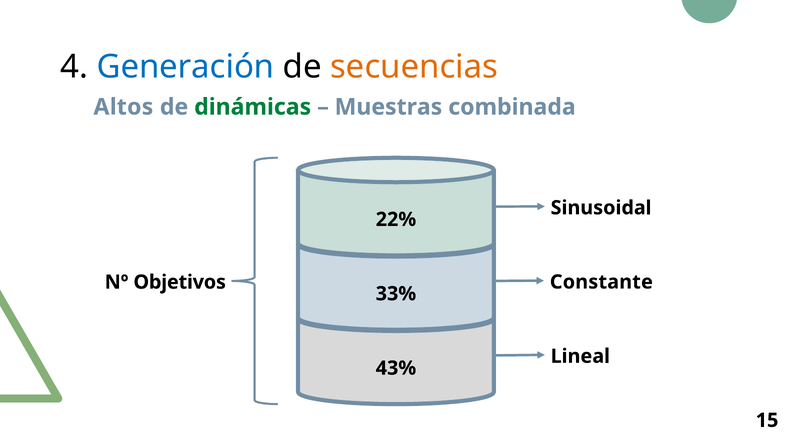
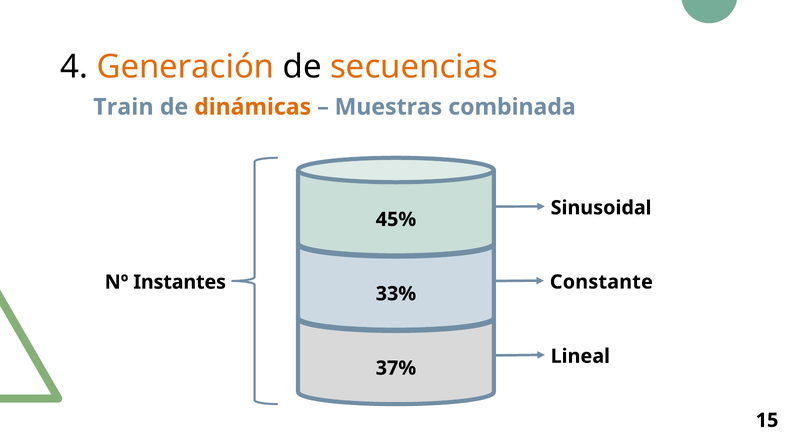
Generación colour: blue -> orange
Altos: Altos -> Train
dinámicas colour: green -> orange
22%: 22% -> 45%
Objetivos: Objetivos -> Instantes
43%: 43% -> 37%
